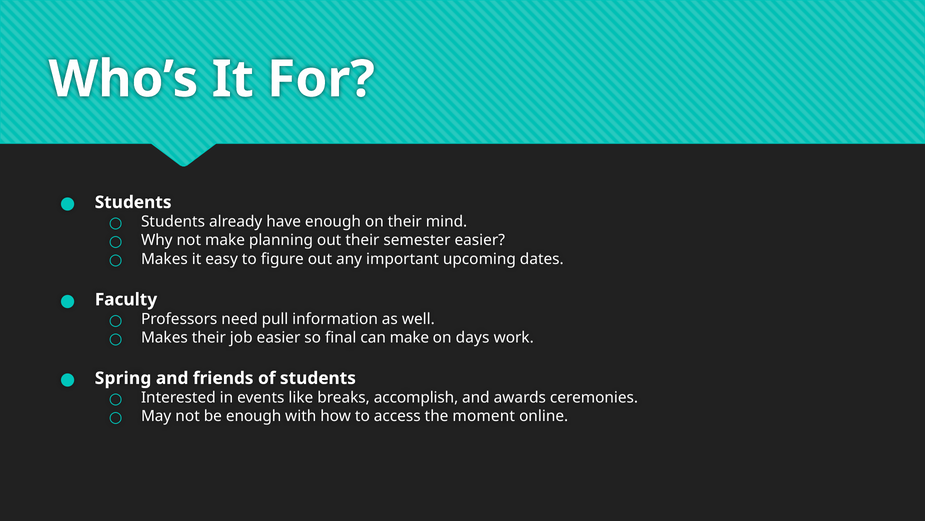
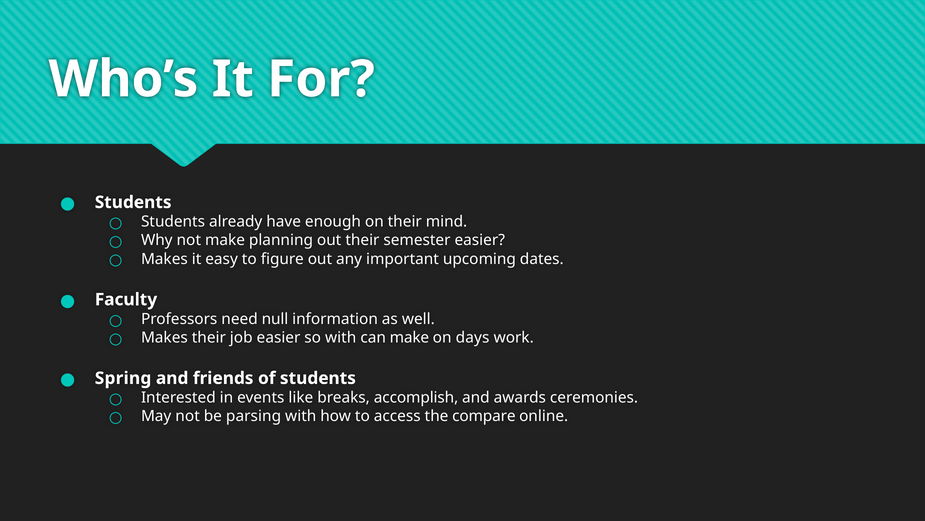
pull: pull -> null
so final: final -> with
be enough: enough -> parsing
moment: moment -> compare
